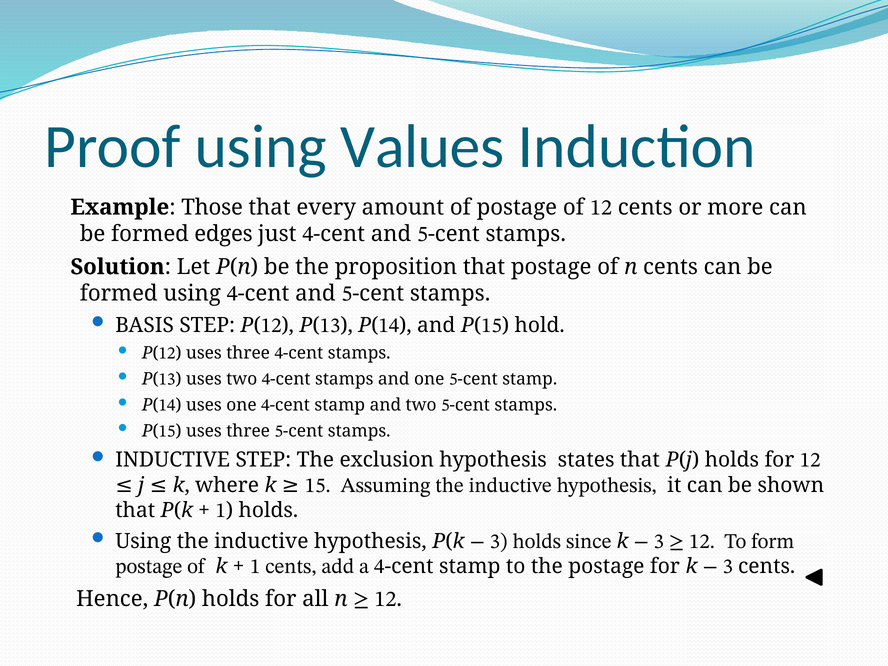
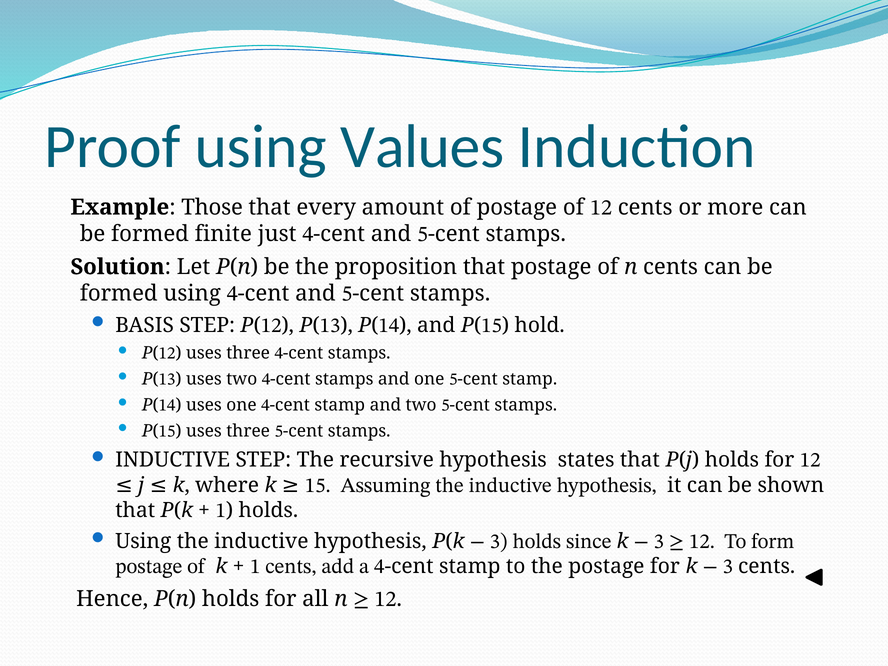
edges: edges -> finite
exclusion: exclusion -> recursive
